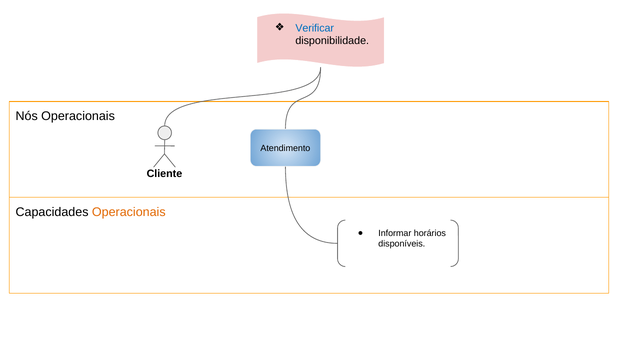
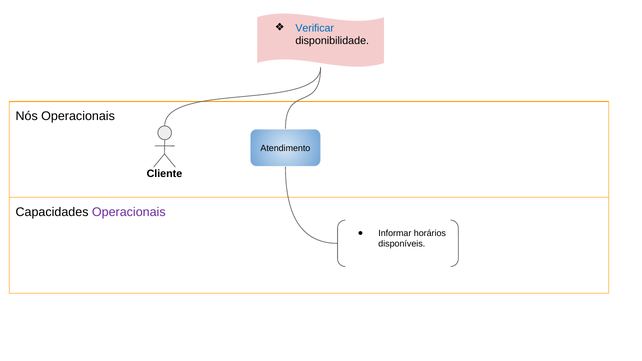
Operacionais at (129, 212) colour: orange -> purple
